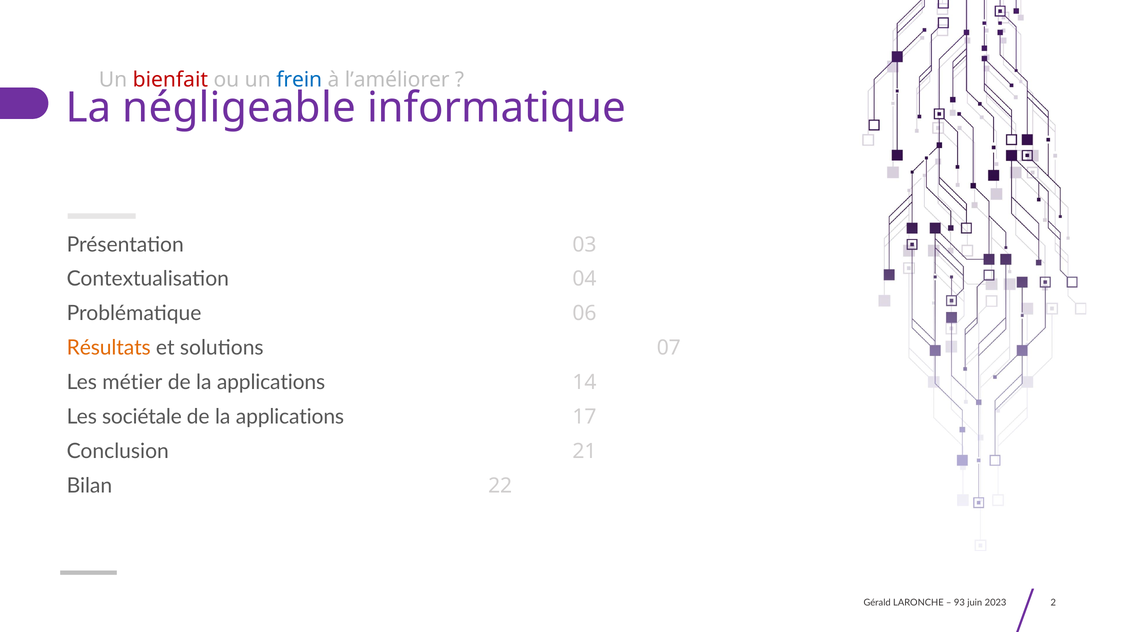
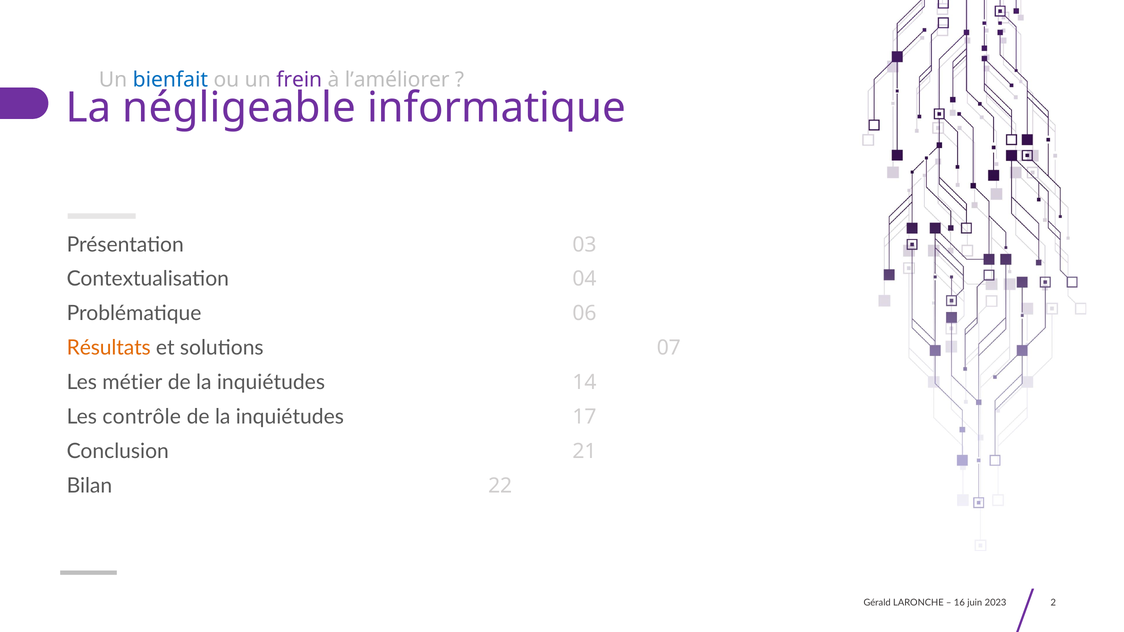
bienfait colour: red -> blue
frein colour: blue -> purple
applications at (271, 383): applications -> inquiétudes
sociétale: sociétale -> contrôle
applications at (290, 417): applications -> inquiétudes
93: 93 -> 16
